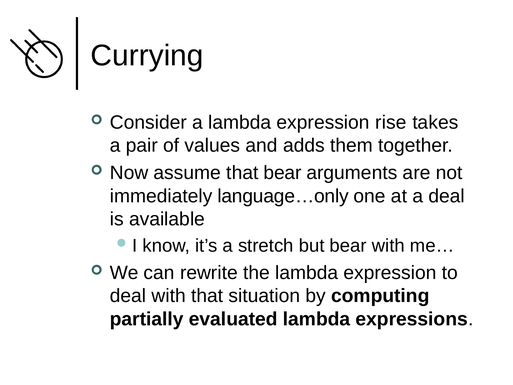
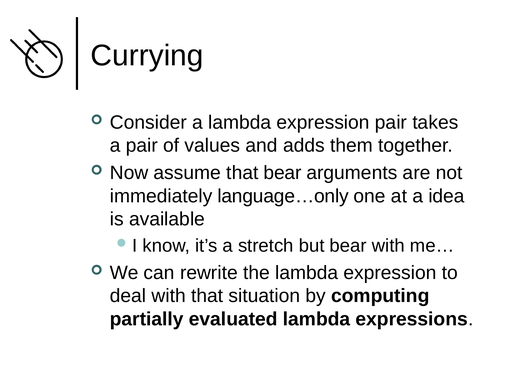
expression rise: rise -> pair
a deal: deal -> idea
